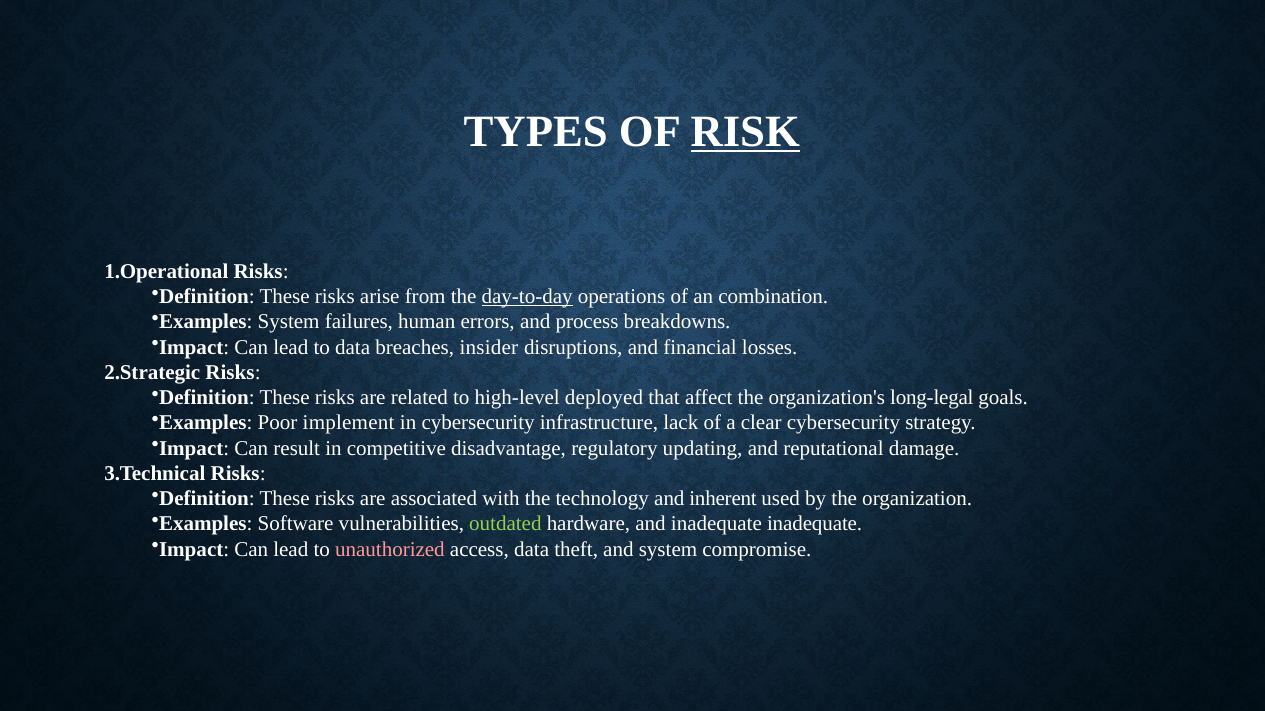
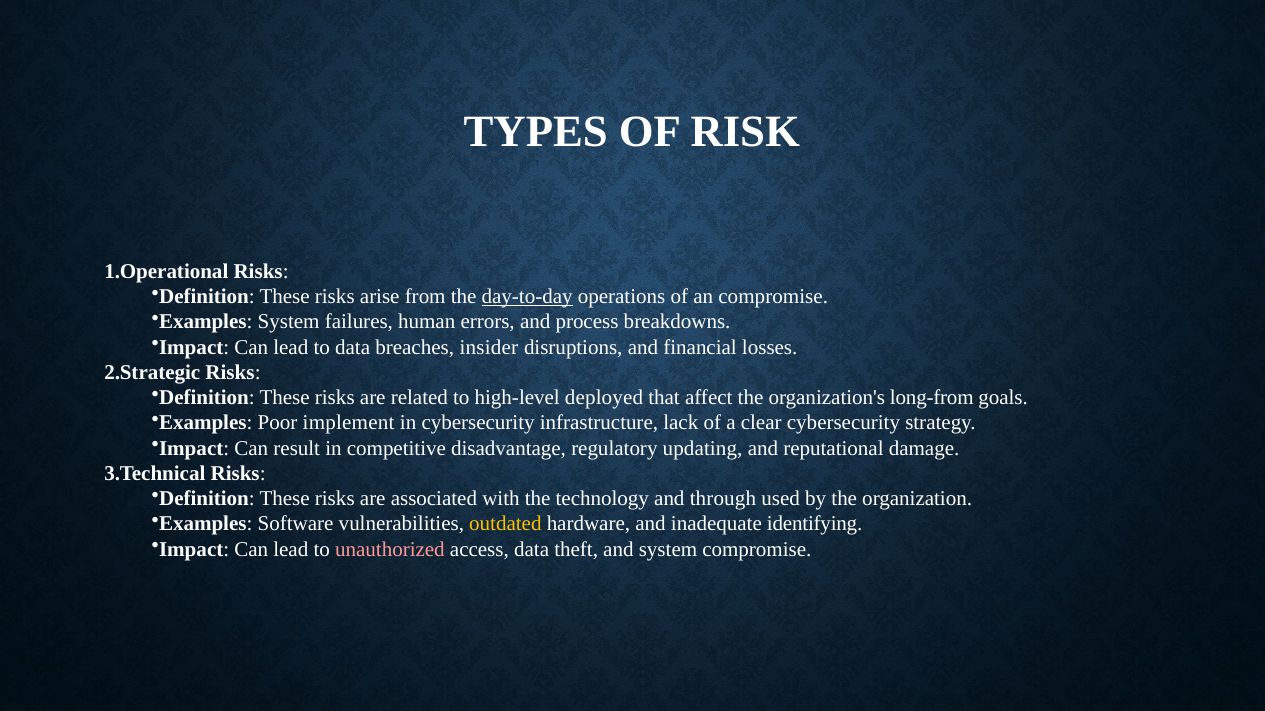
RISK underline: present -> none
an combination: combination -> compromise
long-legal: long-legal -> long-from
inherent: inherent -> through
outdated colour: light green -> yellow
inadequate inadequate: inadequate -> identifying
